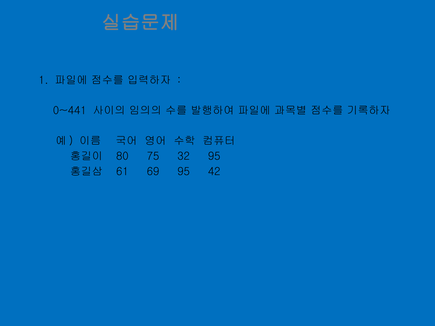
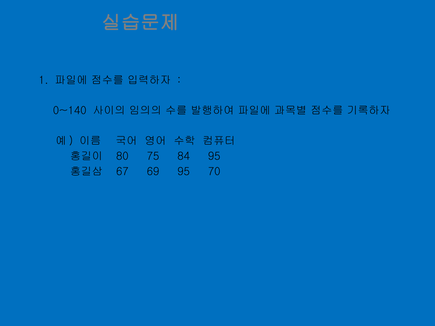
0~441: 0~441 -> 0~140
32: 32 -> 84
61: 61 -> 67
42: 42 -> 70
